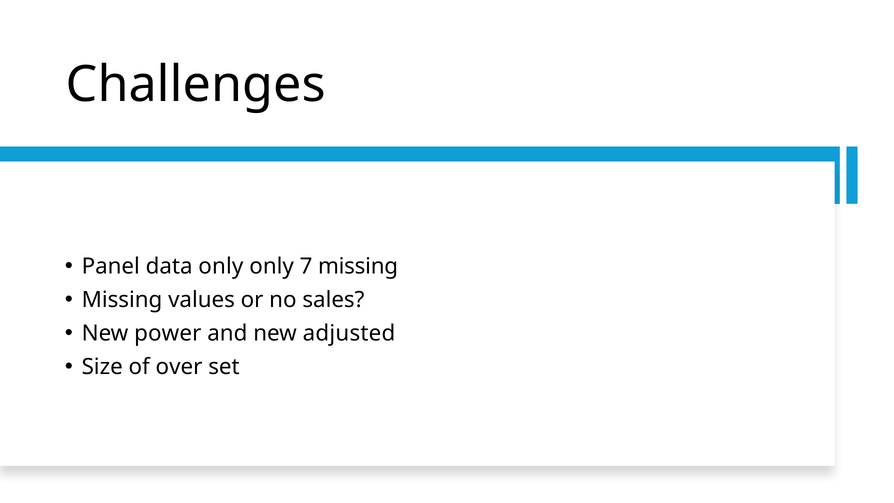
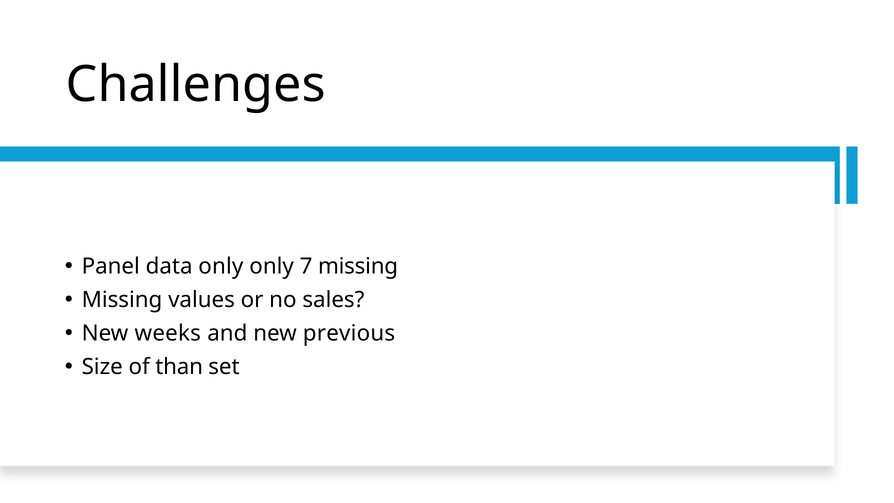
power: power -> weeks
adjusted: adjusted -> previous
over: over -> than
